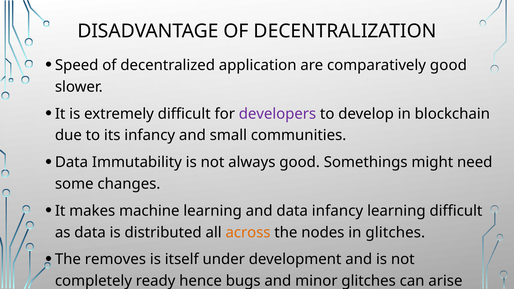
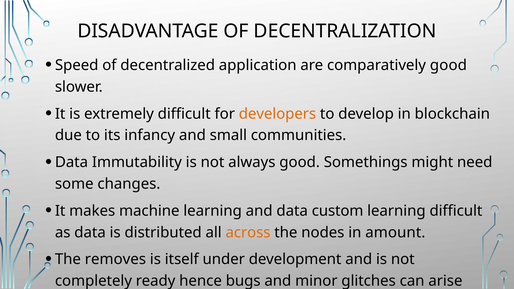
developers colour: purple -> orange
data infancy: infancy -> custom
in glitches: glitches -> amount
